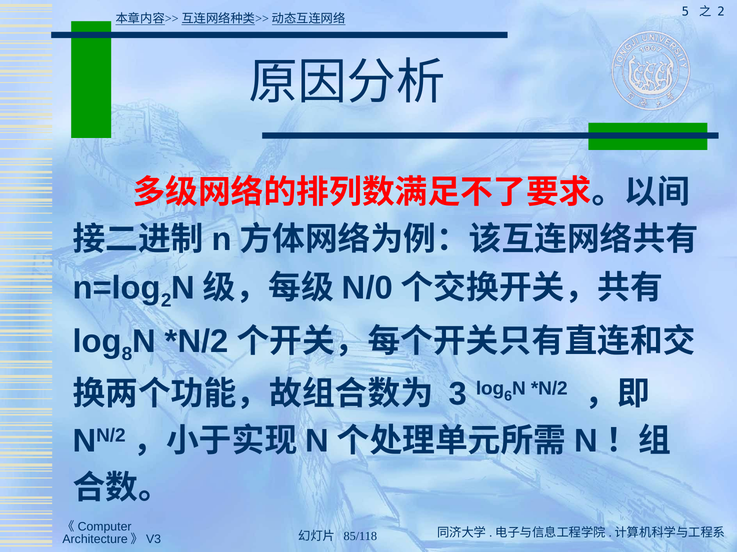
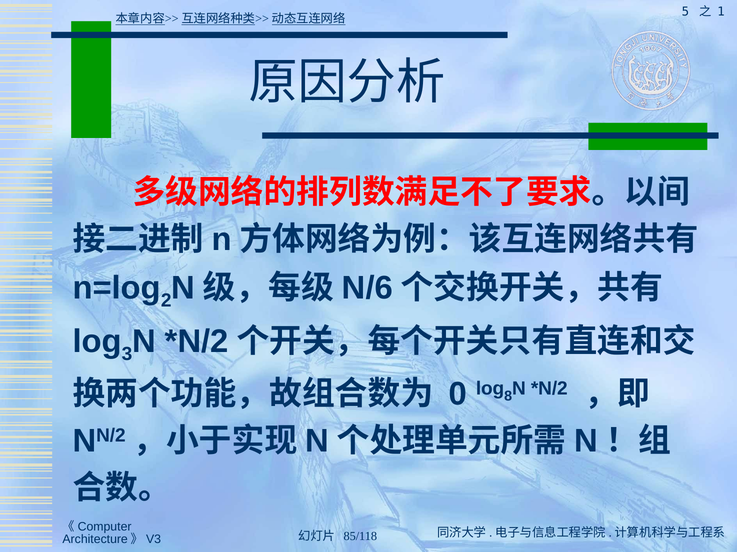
2 at (721, 12): 2 -> 1
N/0: N/0 -> N/6
8: 8 -> 3
3: 3 -> 0
6: 6 -> 8
